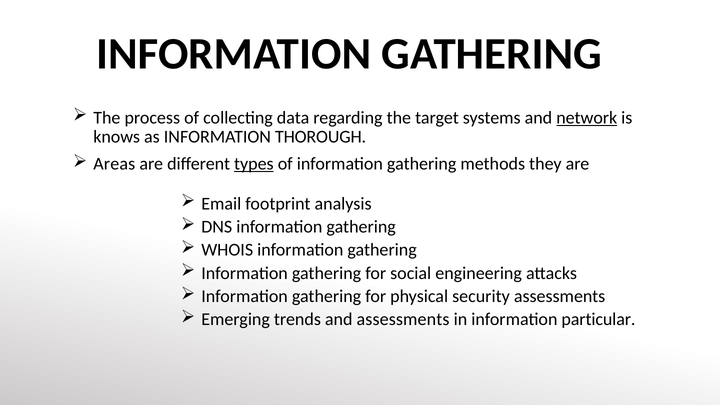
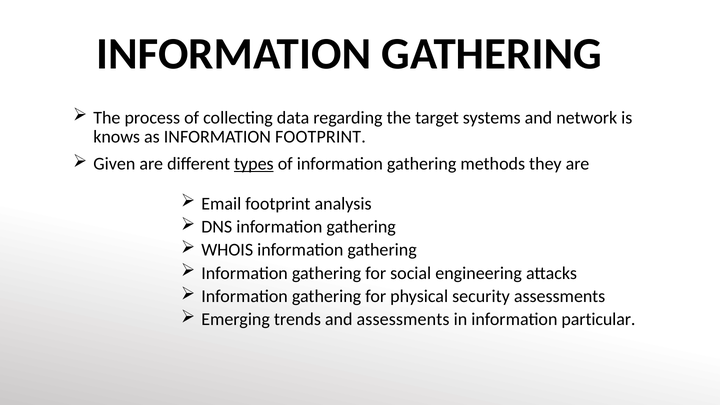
network underline: present -> none
INFORMATION THOROUGH: THOROUGH -> FOOTPRINT
Areas: Areas -> Given
